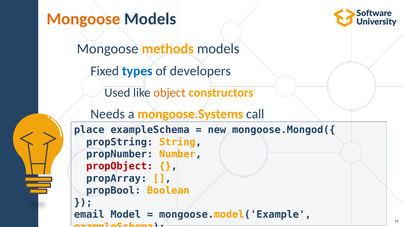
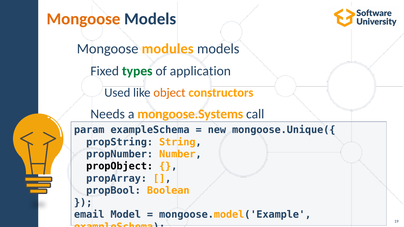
methods: methods -> modules
types colour: blue -> green
developers: developers -> application
place: place -> param
mongoose.Mongod({: mongoose.Mongod({ -> mongoose.Unique({
propObject colour: red -> black
